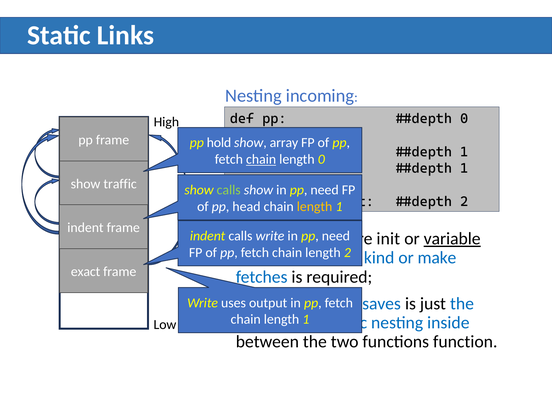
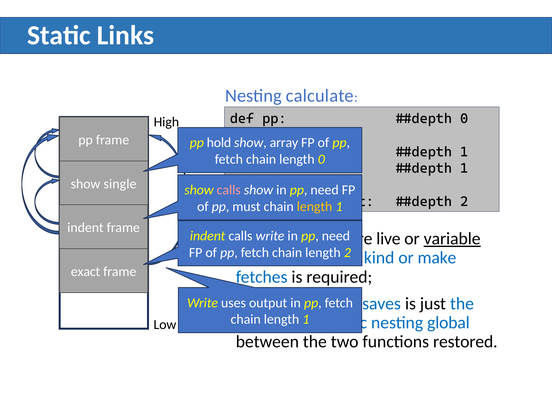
incoming: incoming -> calculate
chain at (261, 159) underline: present -> none
traffic: traffic -> single
calls at (229, 190) colour: light green -> pink
head: head -> must
init: init -> live
inside: inside -> global
function: function -> restored
